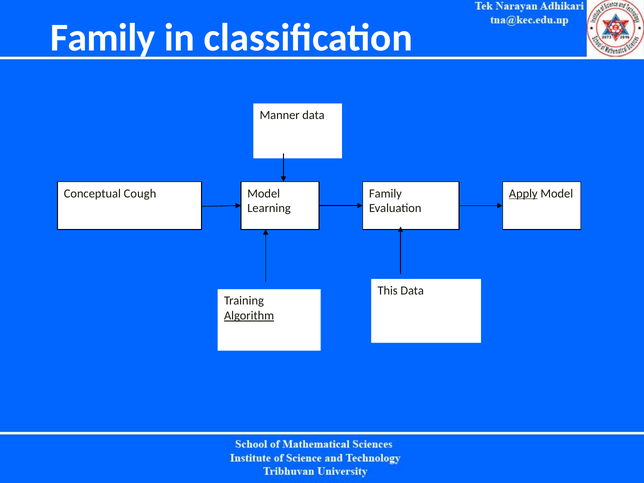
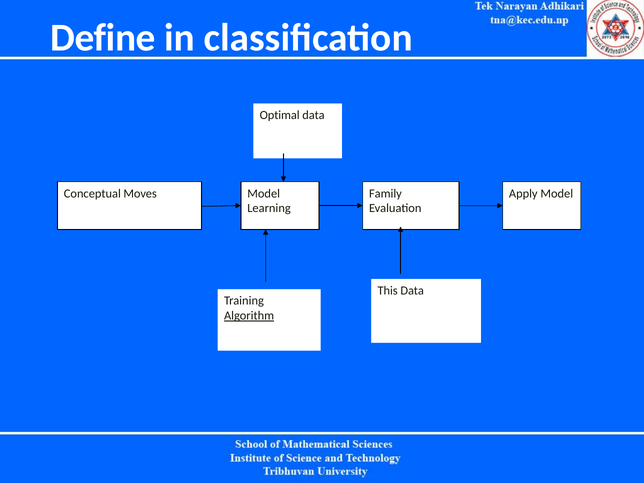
Family at (103, 38): Family -> Define
Manner: Manner -> Optimal
Cough: Cough -> Moves
Apply underline: present -> none
